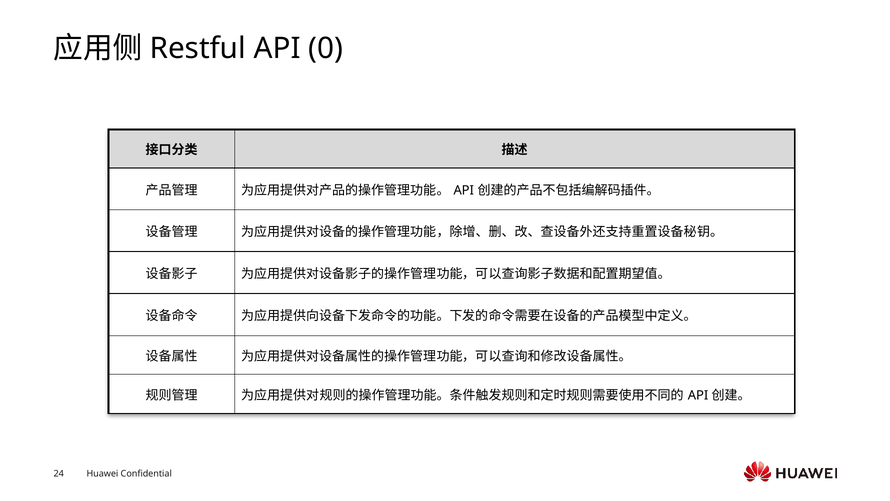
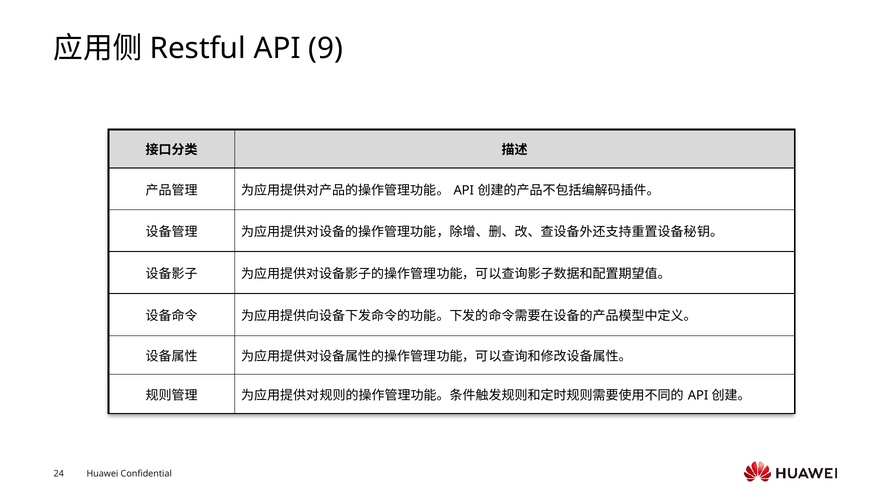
0: 0 -> 9
